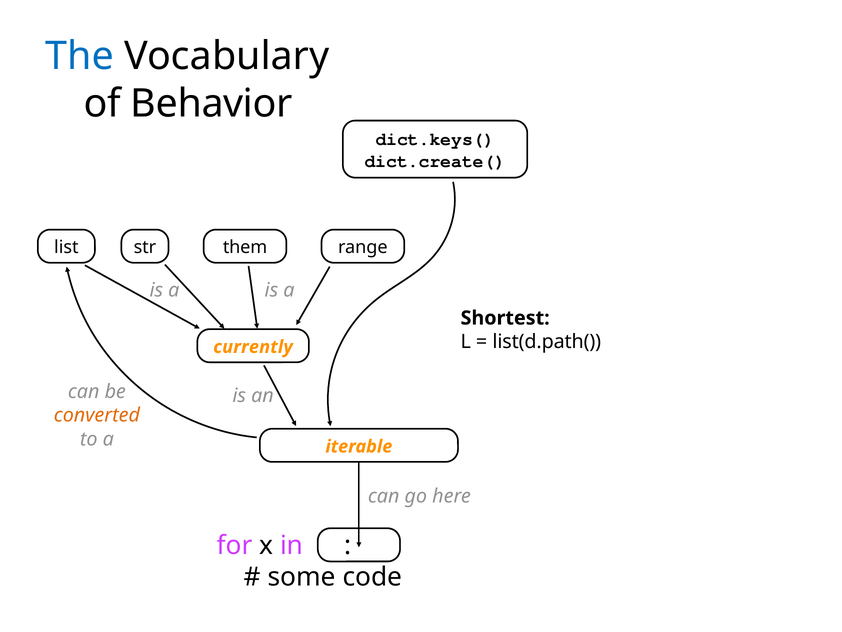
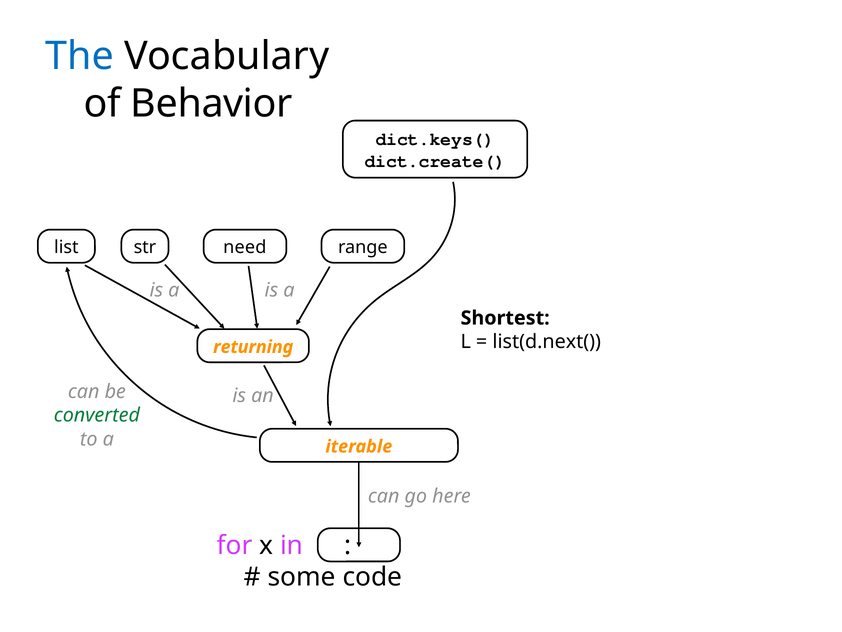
them: them -> need
list(d.path(: list(d.path( -> list(d.next(
currently: currently -> returning
converted colour: orange -> green
